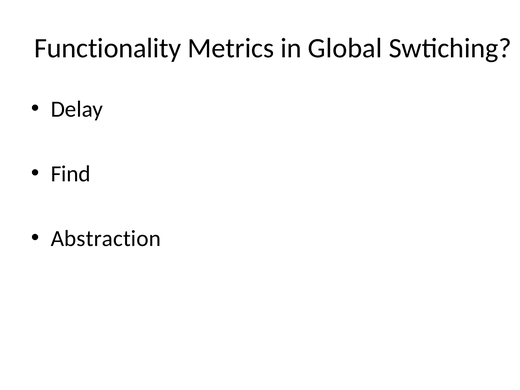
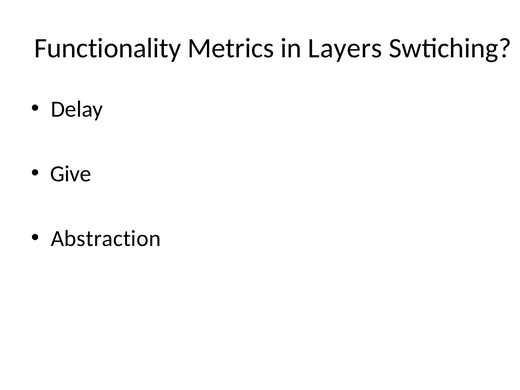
Global: Global -> Layers
Find: Find -> Give
